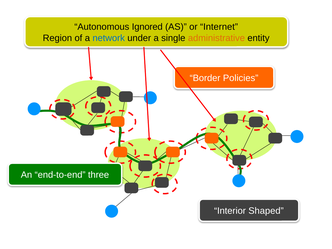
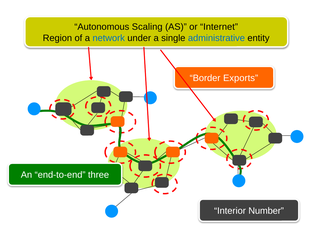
Ignored: Ignored -> Scaling
administrative colour: orange -> blue
Policies: Policies -> Exports
Shaped: Shaped -> Number
